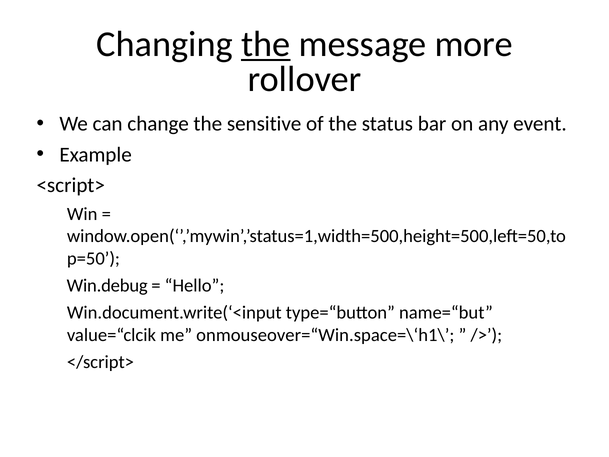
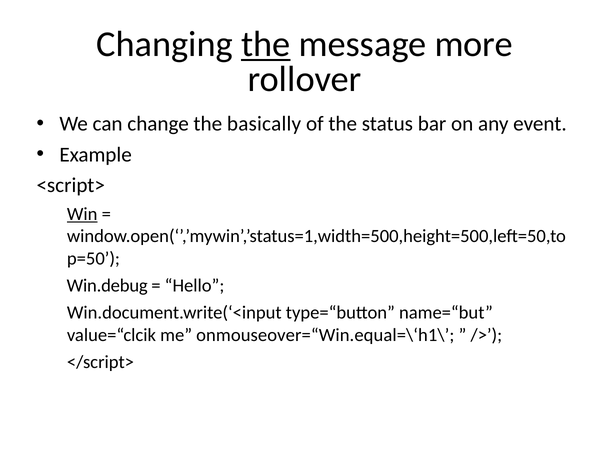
sensitive: sensitive -> basically
Win underline: none -> present
onmouseover=“Win.space=\‘h1\: onmouseover=“Win.space=\‘h1\ -> onmouseover=“Win.equal=\‘h1\
